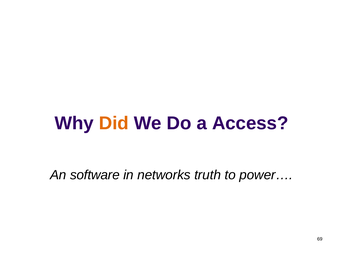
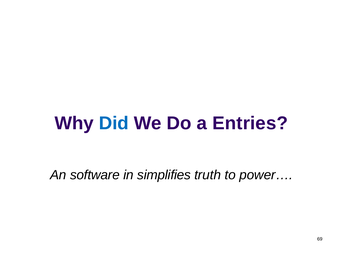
Did colour: orange -> blue
Access: Access -> Entries
networks: networks -> simplifies
